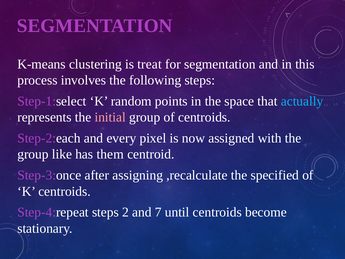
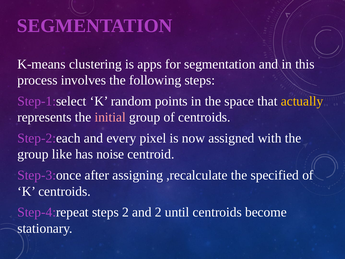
treat: treat -> apps
actually colour: light blue -> yellow
them: them -> noise
and 7: 7 -> 2
